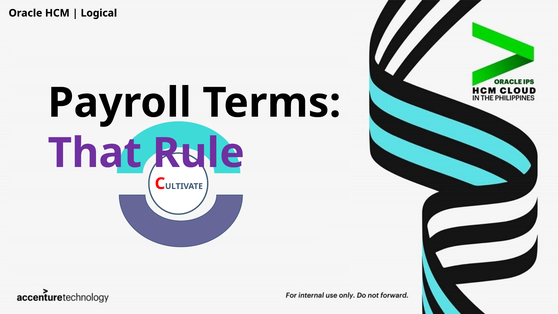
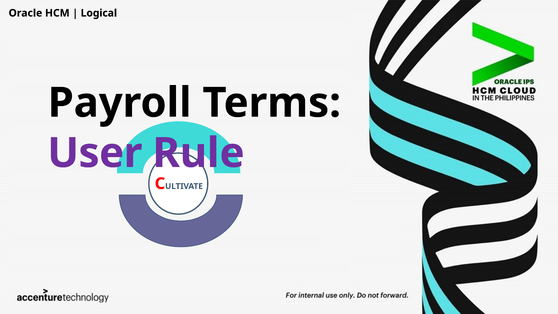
That: That -> User
